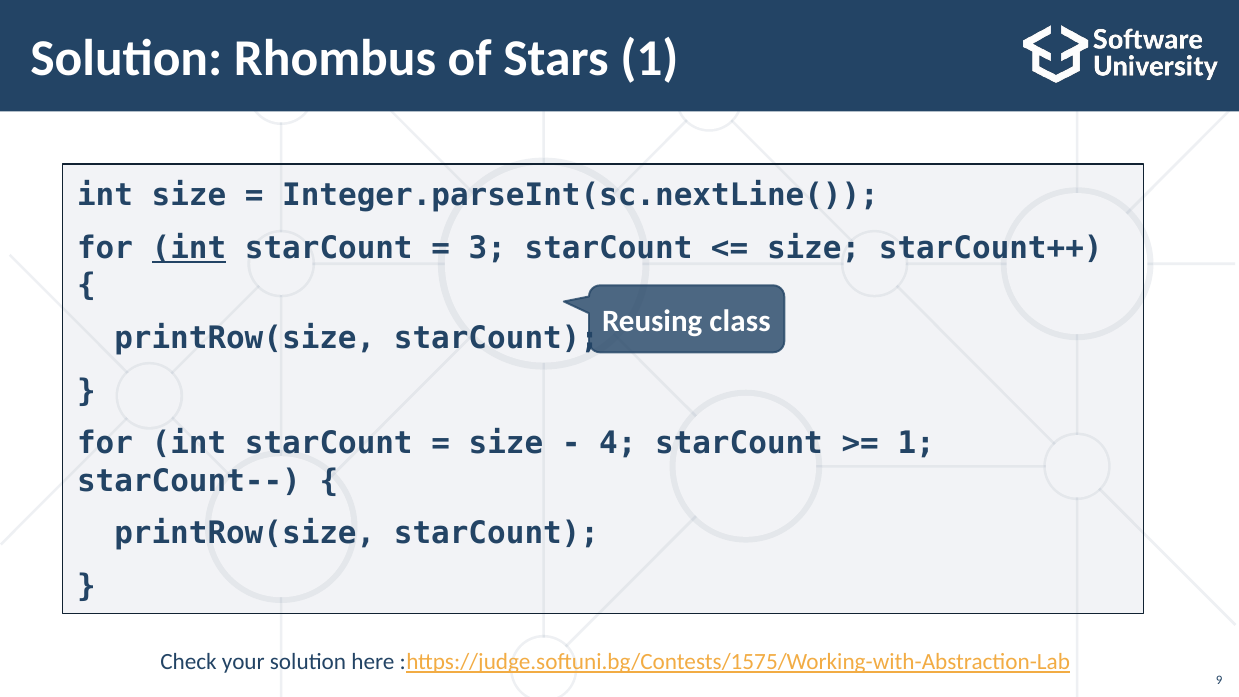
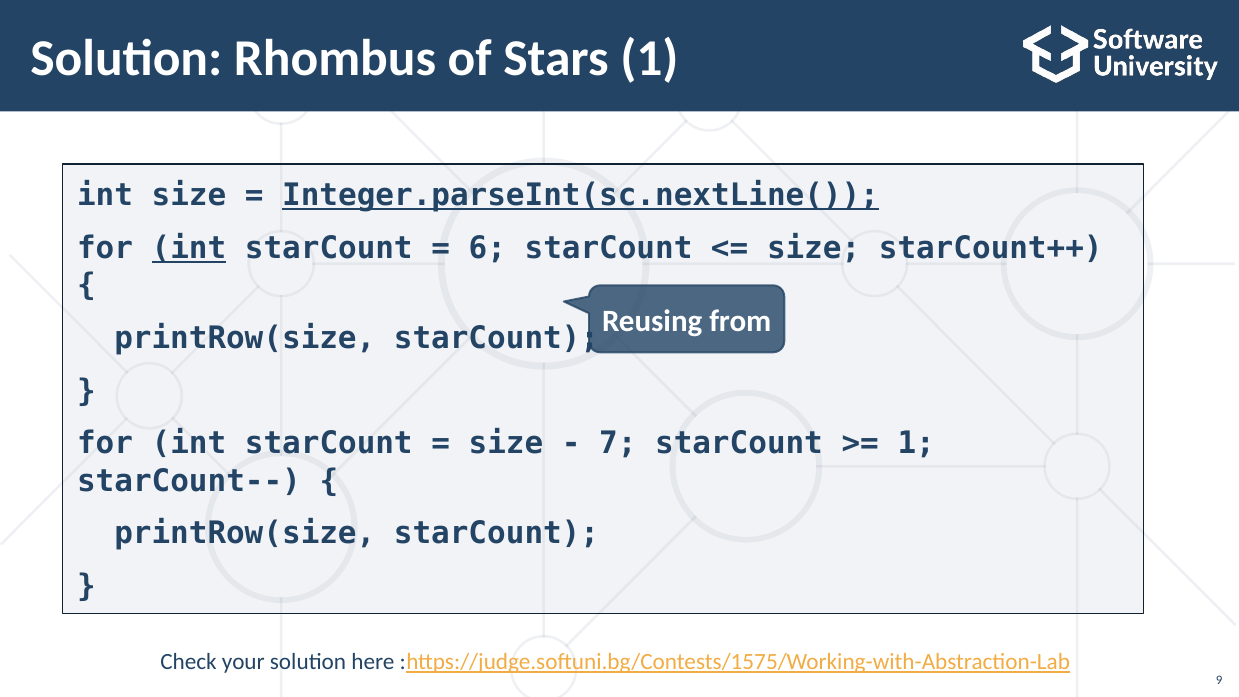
Integer.parseInt(sc.nextLine( underline: none -> present
3: 3 -> 6
class: class -> from
4: 4 -> 7
